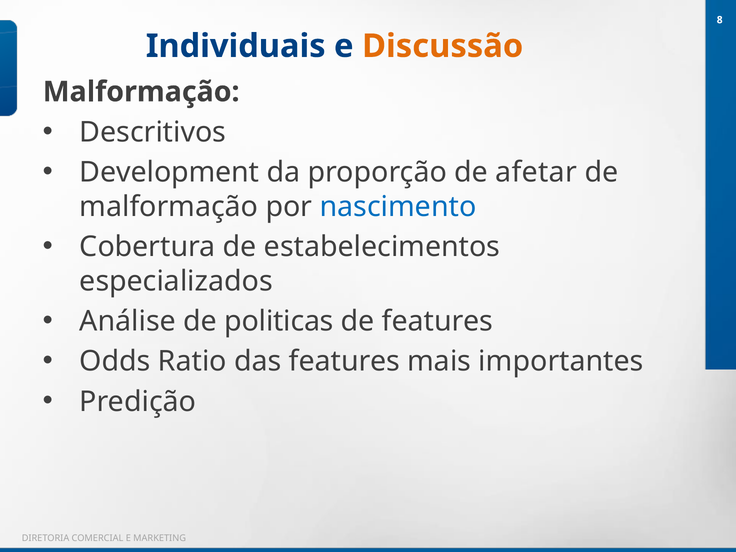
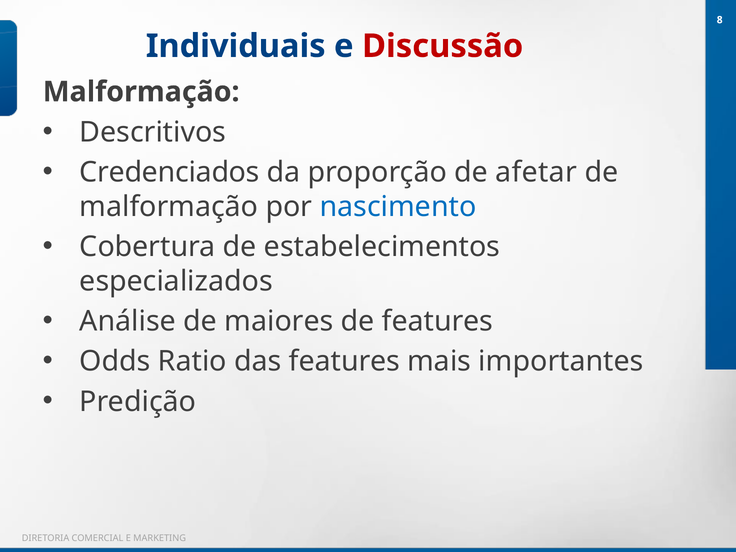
Discussão colour: orange -> red
Development: Development -> Credenciados
politicas: politicas -> maiores
